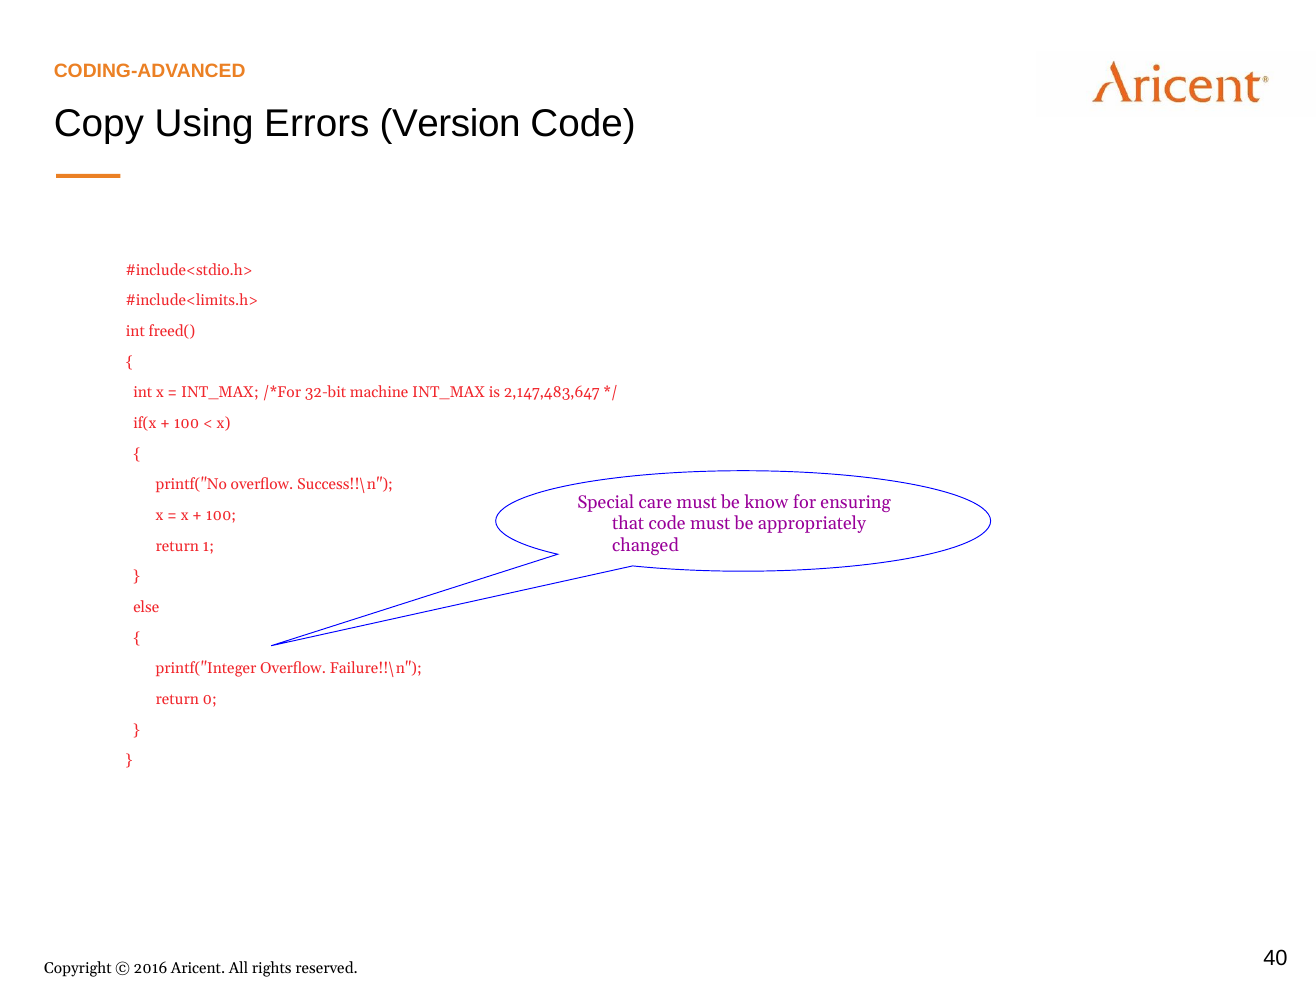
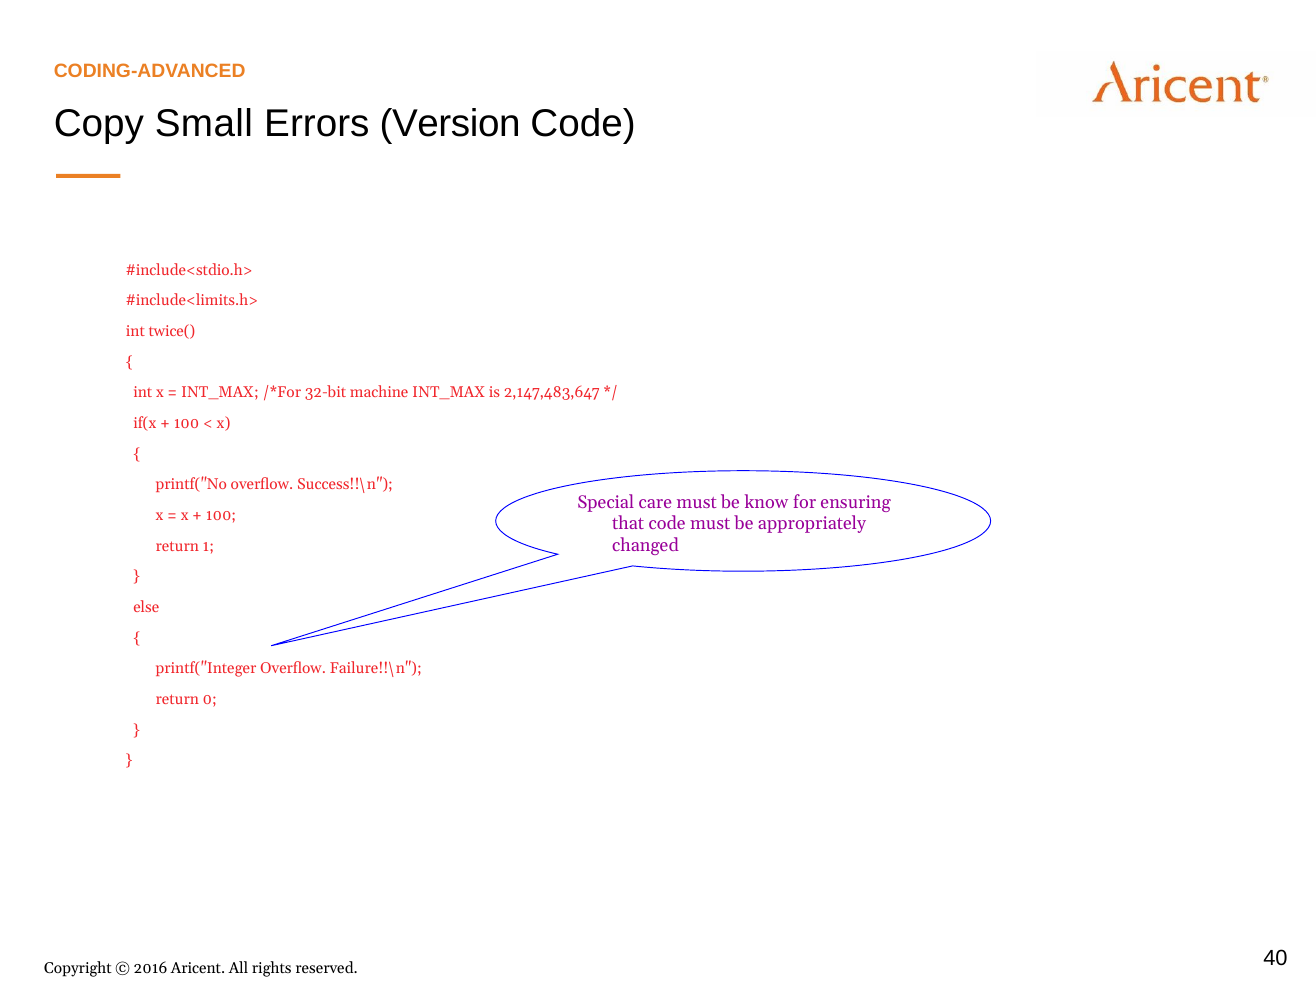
Using: Using -> Small
freed(: freed( -> twice(
